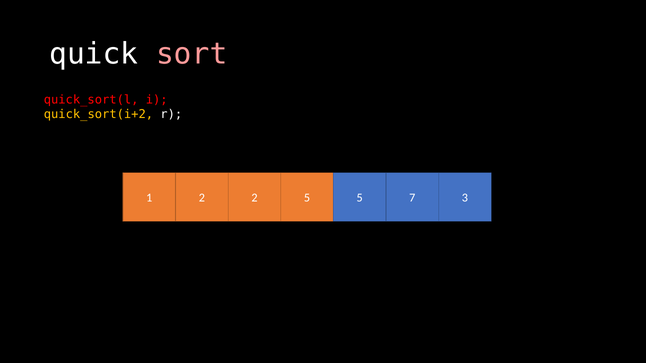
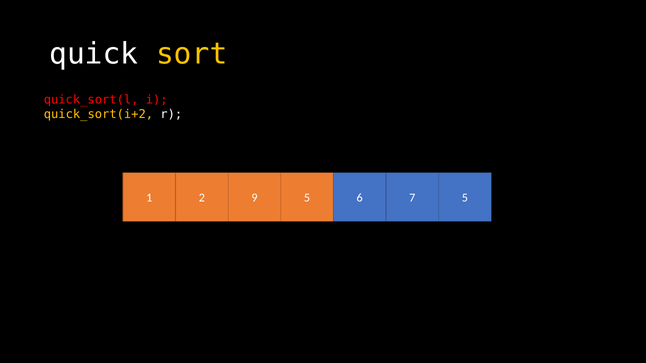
sort colour: pink -> yellow
2 2: 2 -> 9
5 5: 5 -> 6
7 3: 3 -> 5
